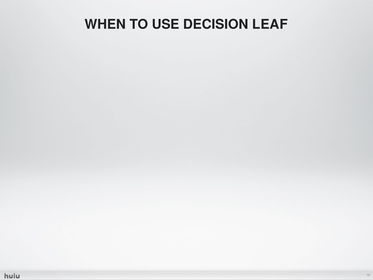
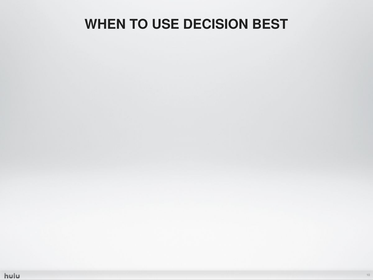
LEAF: LEAF -> BEST
